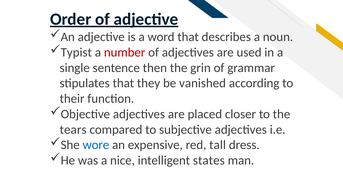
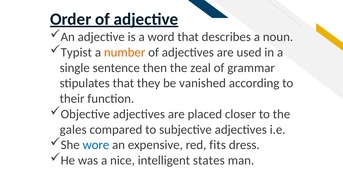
number colour: red -> orange
grin: grin -> zeal
tears: tears -> gales
tall: tall -> fits
